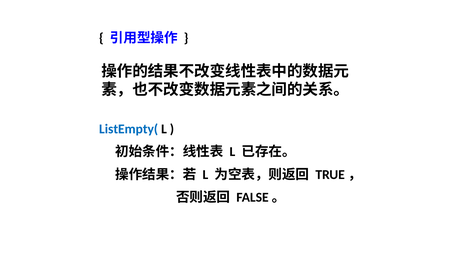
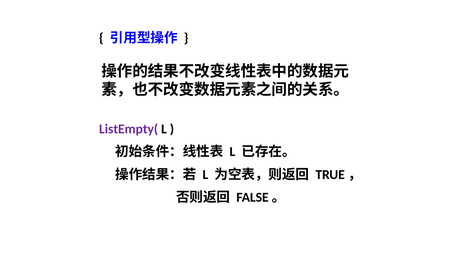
ListEmpty( colour: blue -> purple
